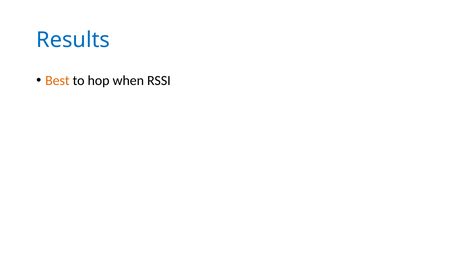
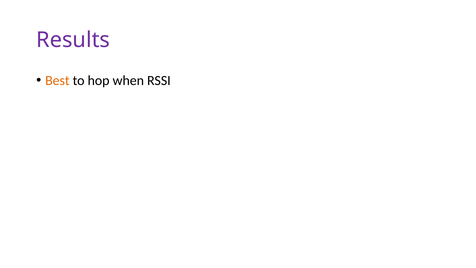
Results colour: blue -> purple
